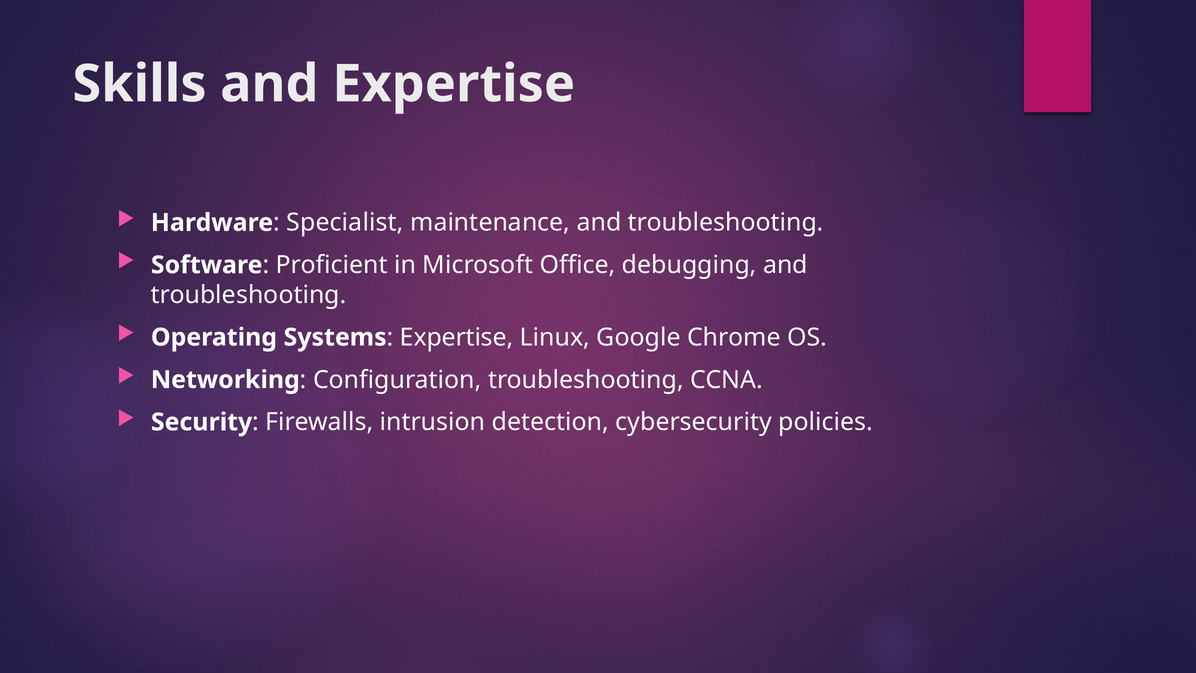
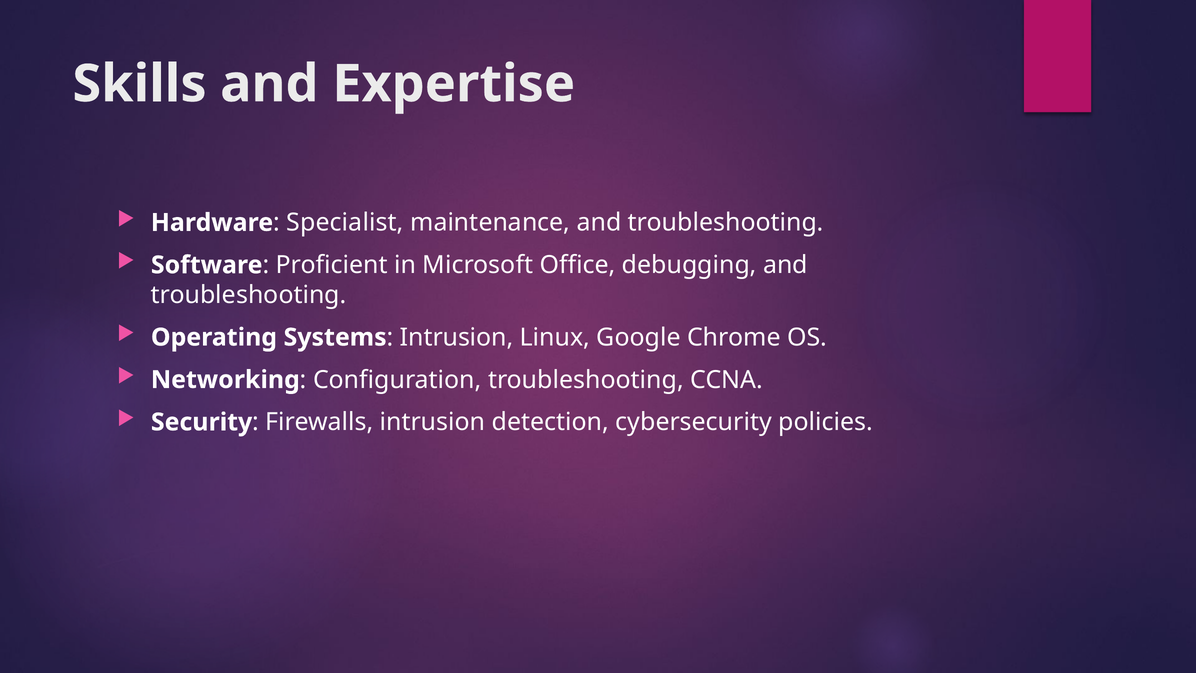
Expertise at (457, 337): Expertise -> Intrusion
